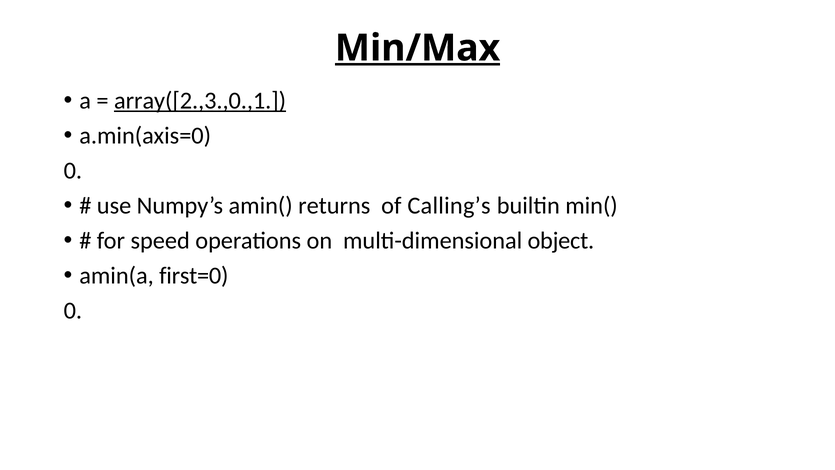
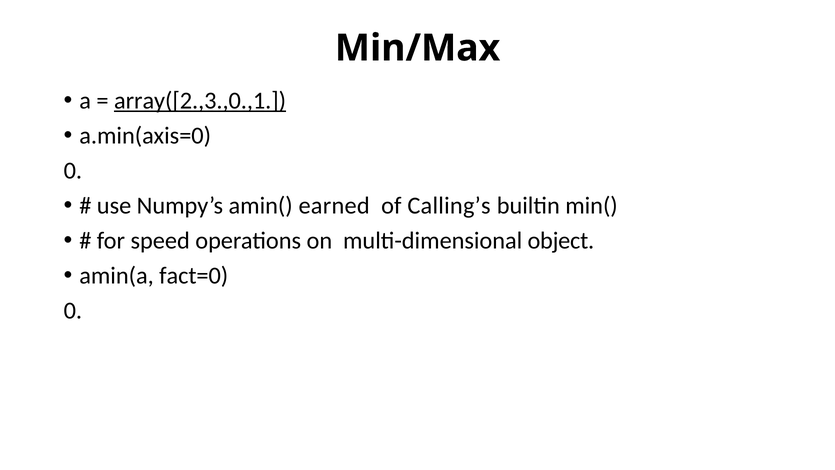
Min/Max underline: present -> none
returns: returns -> earned
first=0: first=0 -> fact=0
